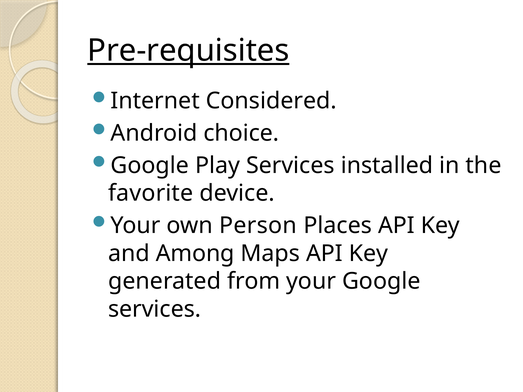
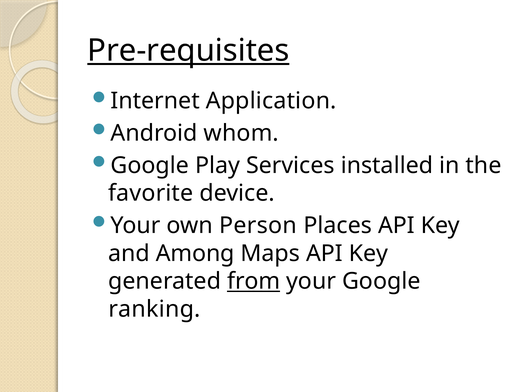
Considered: Considered -> Application
choice: choice -> whom
from underline: none -> present
services at (155, 309): services -> ranking
